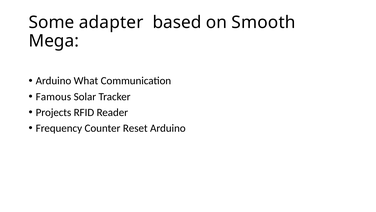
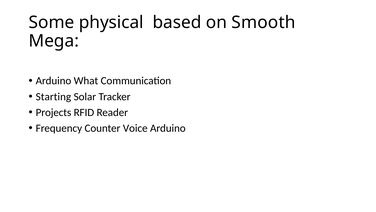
adapter: adapter -> physical
Famous: Famous -> Starting
Reset: Reset -> Voice
